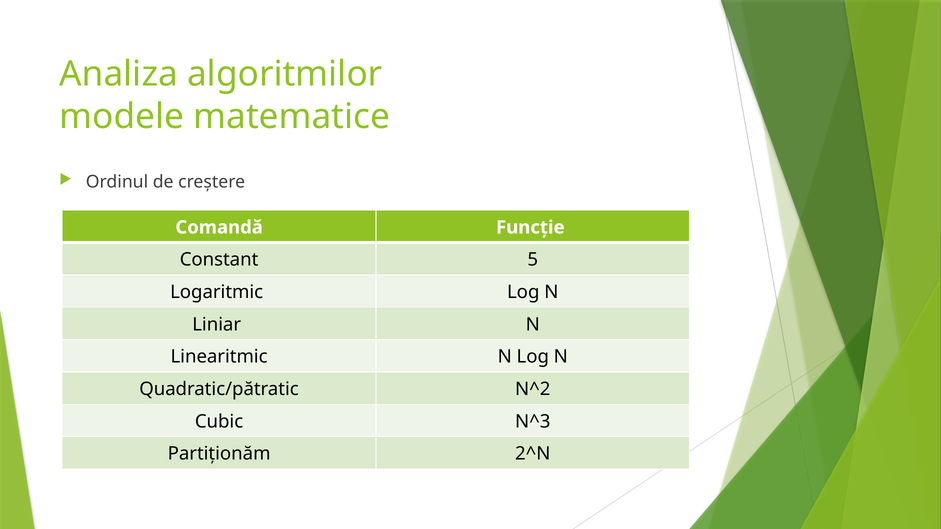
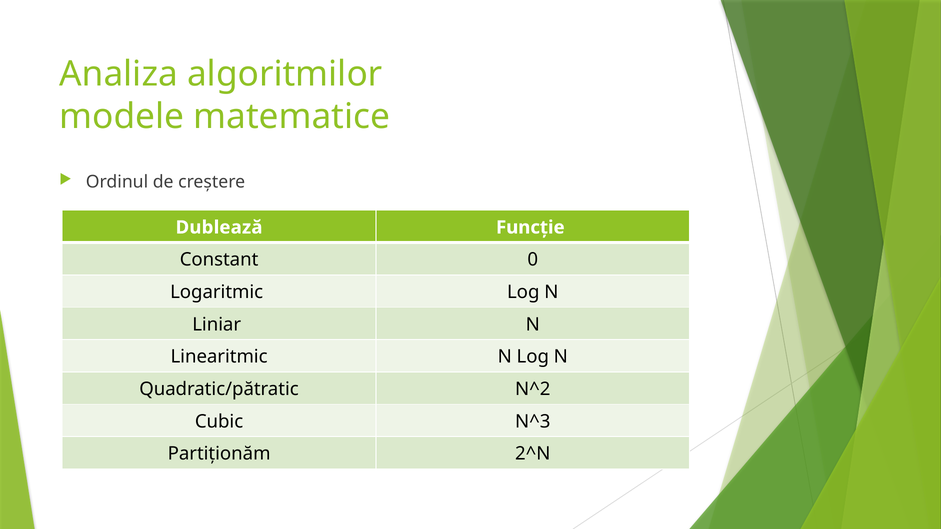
Comandă: Comandă -> Dublează
5: 5 -> 0
